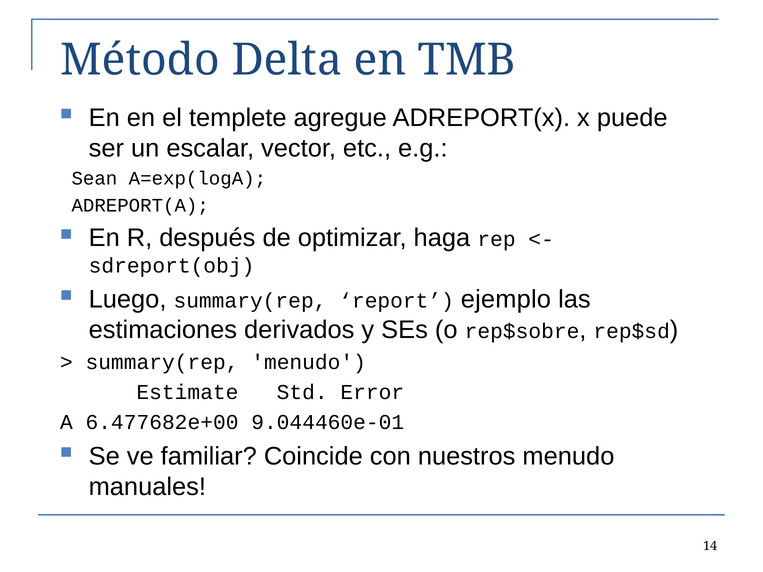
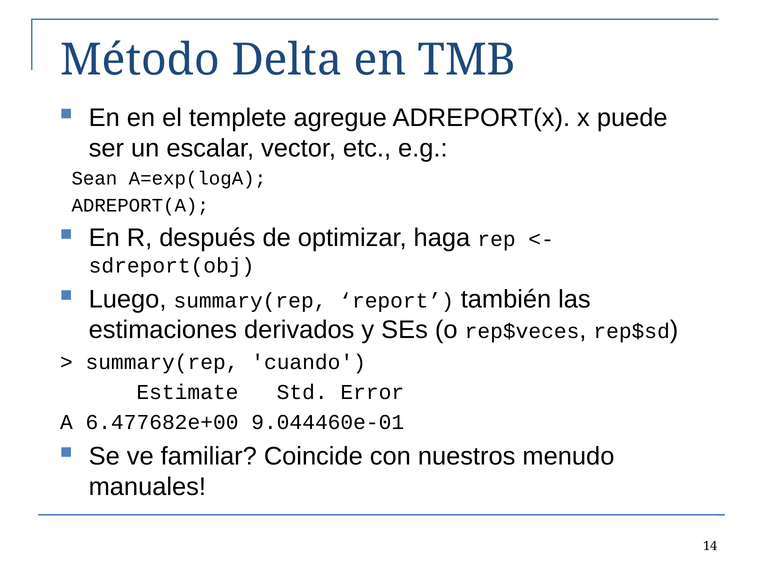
ejemplo: ejemplo -> también
rep$sobre: rep$sobre -> rep$veces
summary(rep menudo: menudo -> cuando
